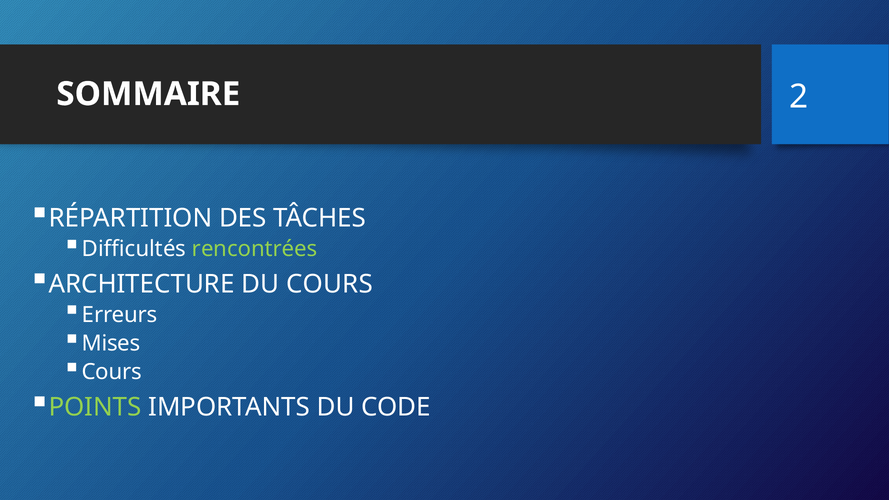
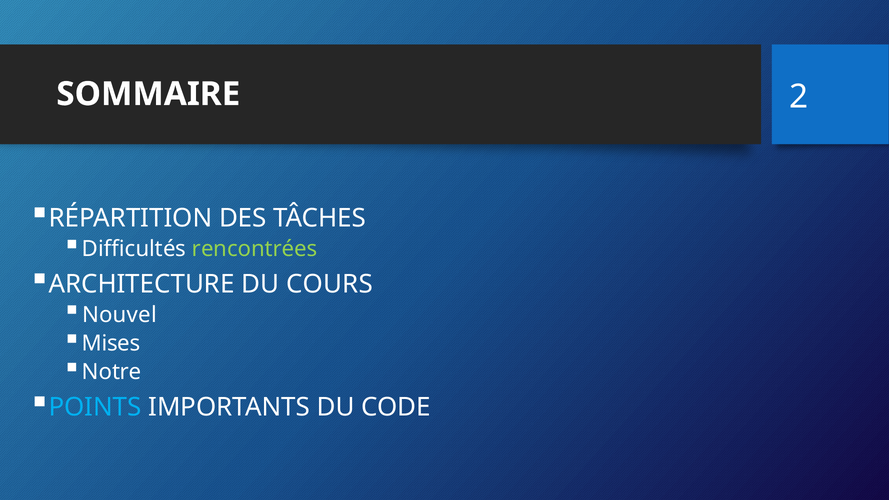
Erreurs: Erreurs -> Nouvel
Cours at (112, 372): Cours -> Notre
POINTS colour: light green -> light blue
